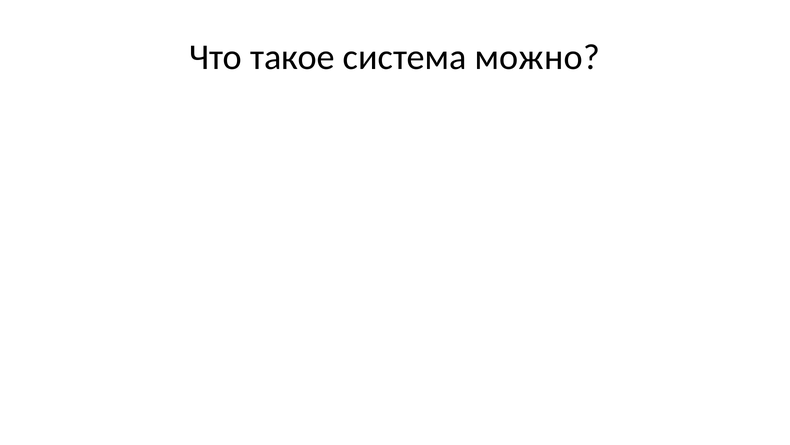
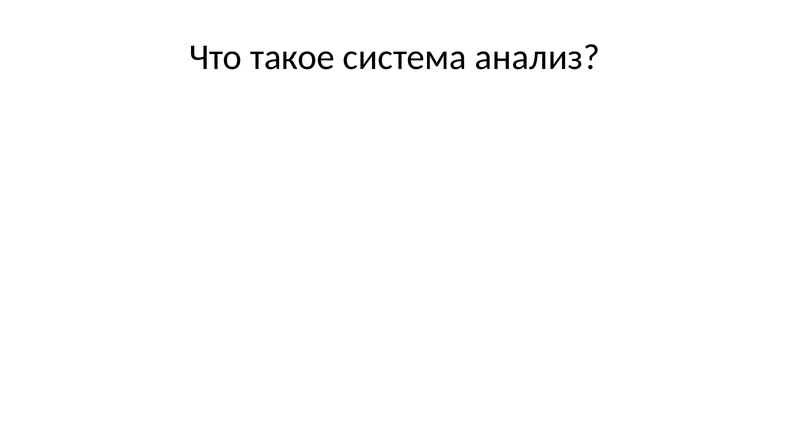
система можно: можно -> анализ
